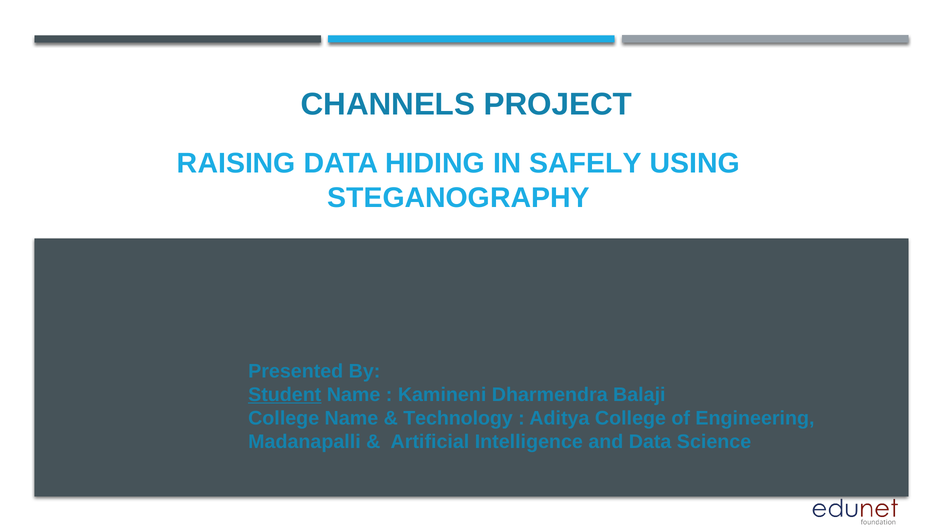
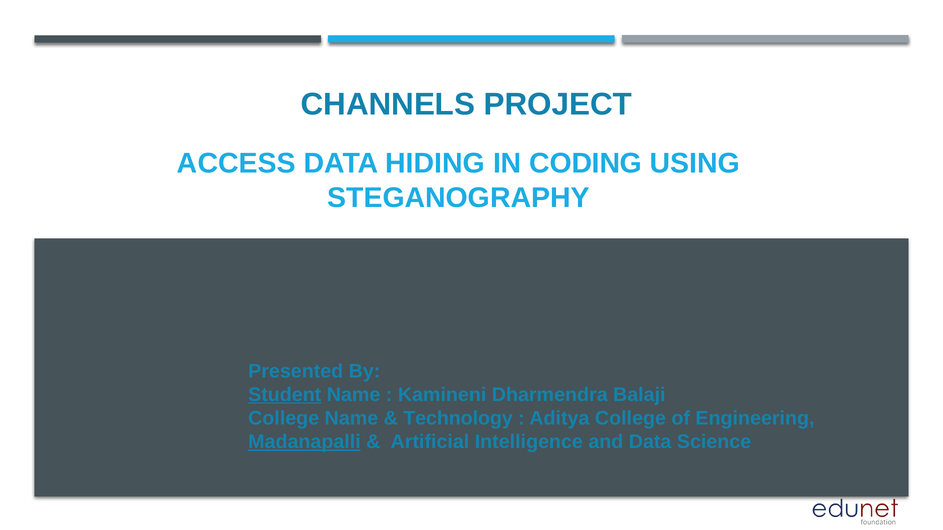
RAISING: RAISING -> ACCESS
SAFELY: SAFELY -> CODING
Madanapalli underline: none -> present
